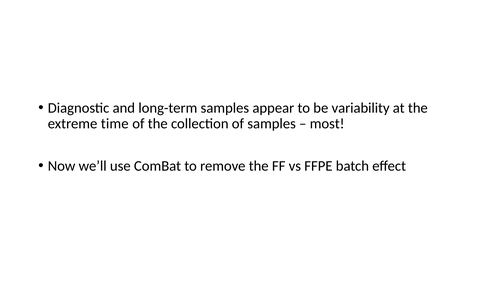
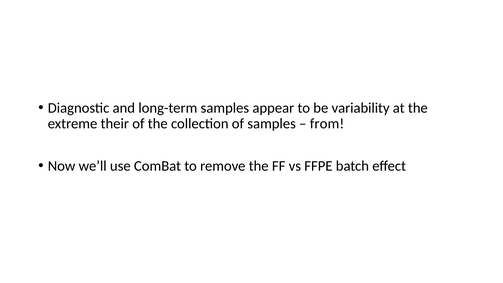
time: time -> their
most: most -> from
